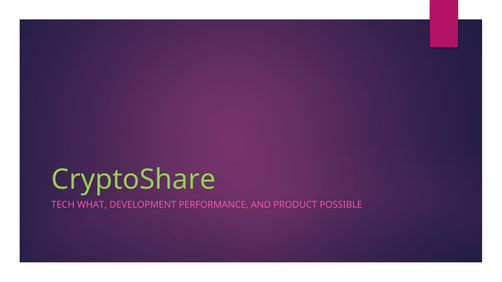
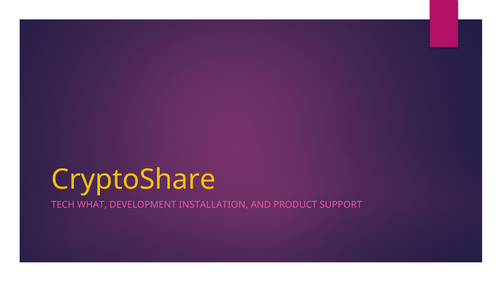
CryptoShare colour: light green -> yellow
PERFORMANCE: PERFORMANCE -> INSTALLATION
POSSIBLE: POSSIBLE -> SUPPORT
